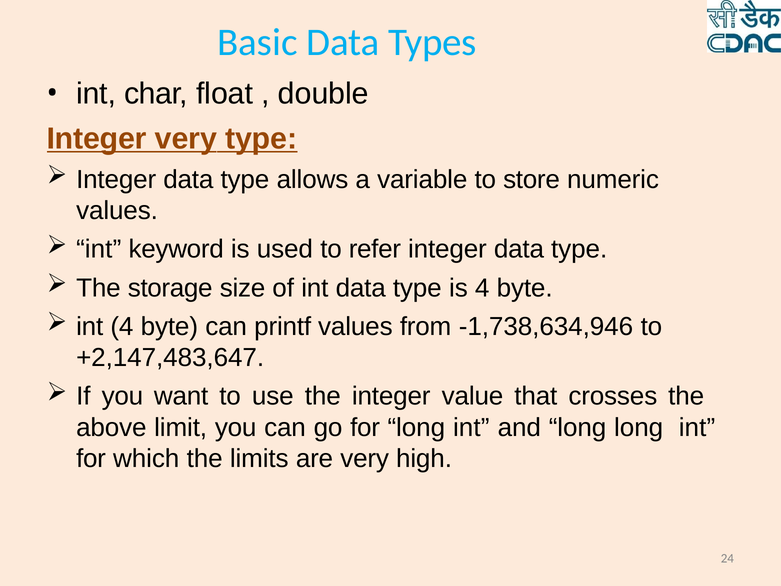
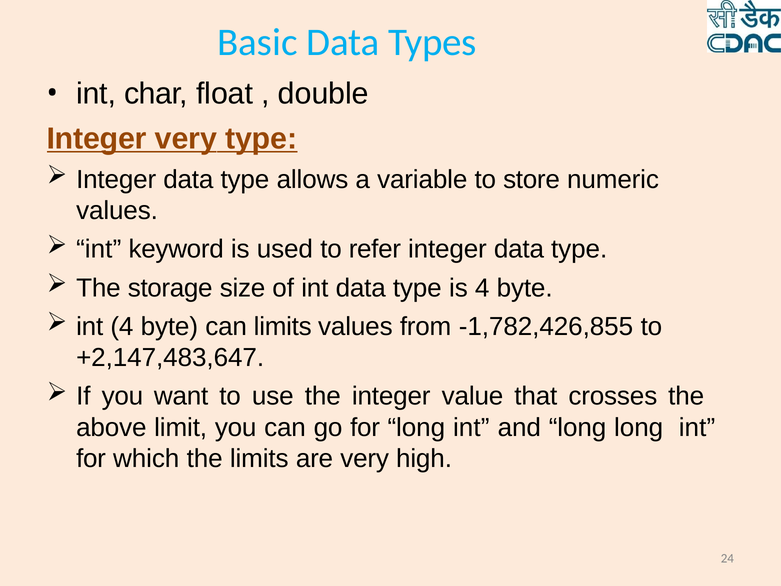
can printf: printf -> limits
-1,738,634,946: -1,738,634,946 -> -1,782,426,855
